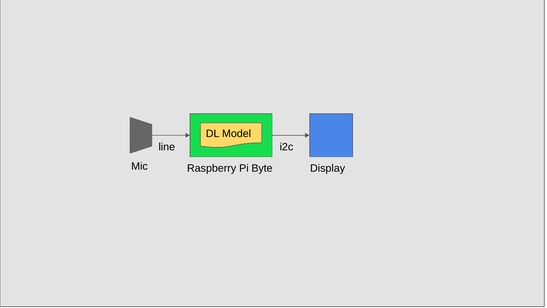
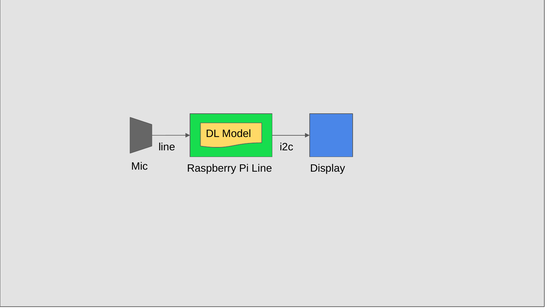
Pi Byte: Byte -> Line
